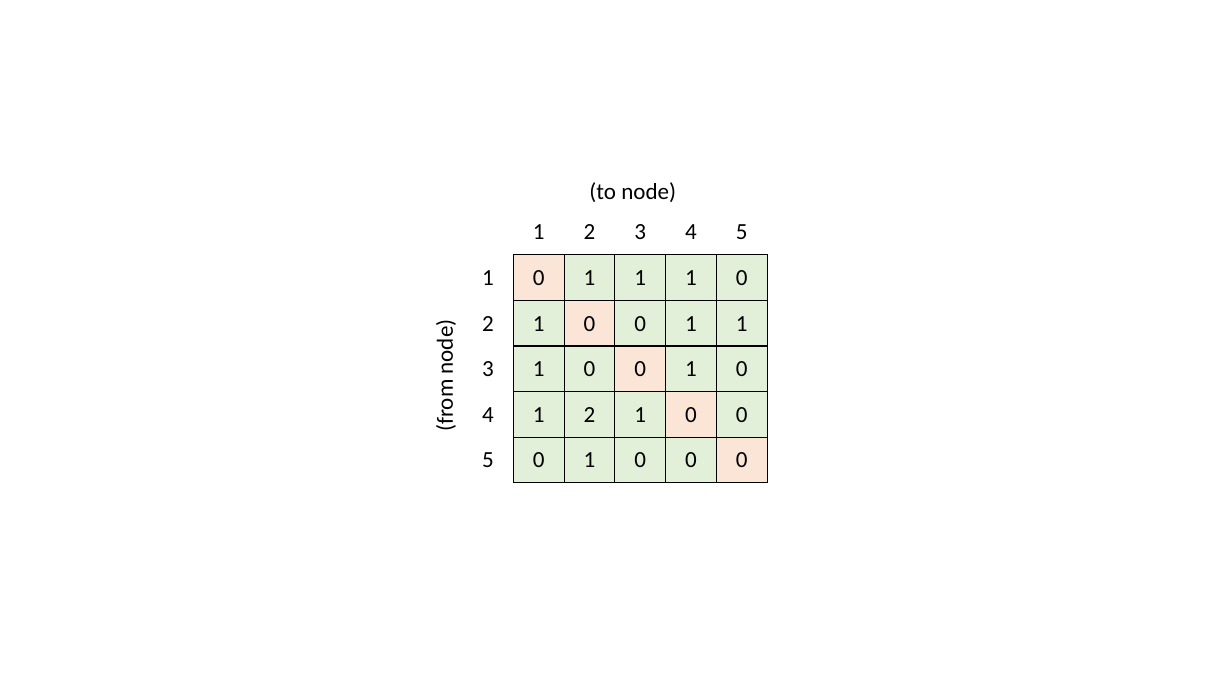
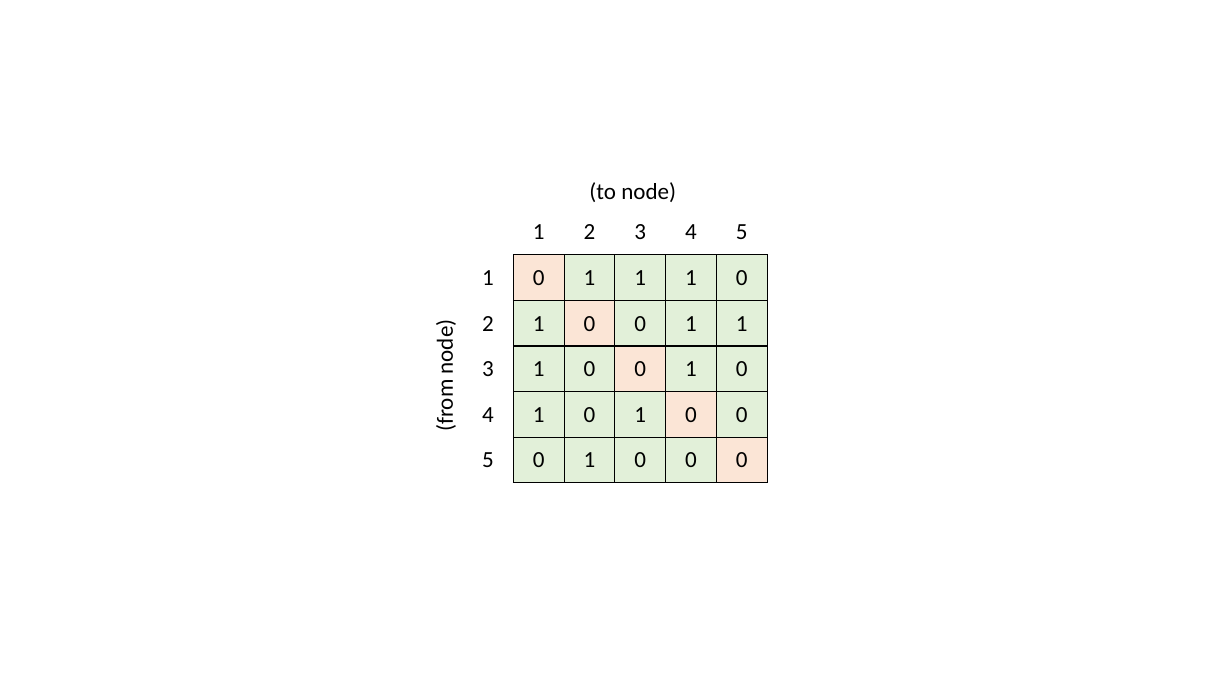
4 1 2: 2 -> 0
